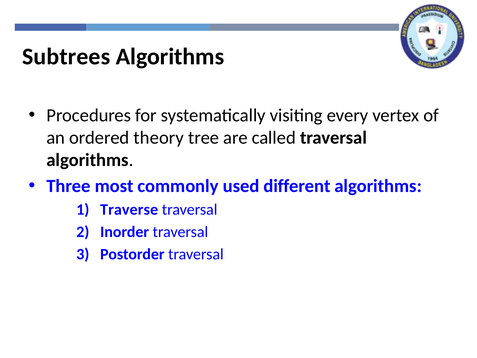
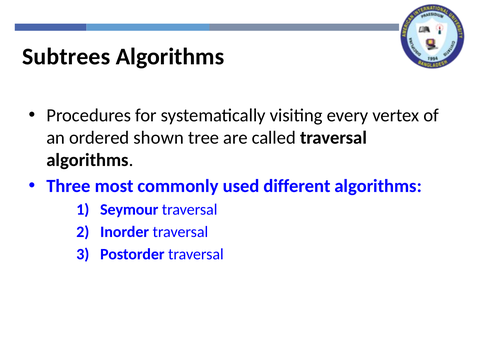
theory: theory -> shown
Traverse: Traverse -> Seymour
